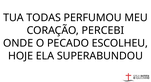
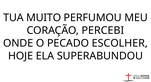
TODAS: TODAS -> MUITO
ESCOLHEU: ESCOLHEU -> ESCOLHER
